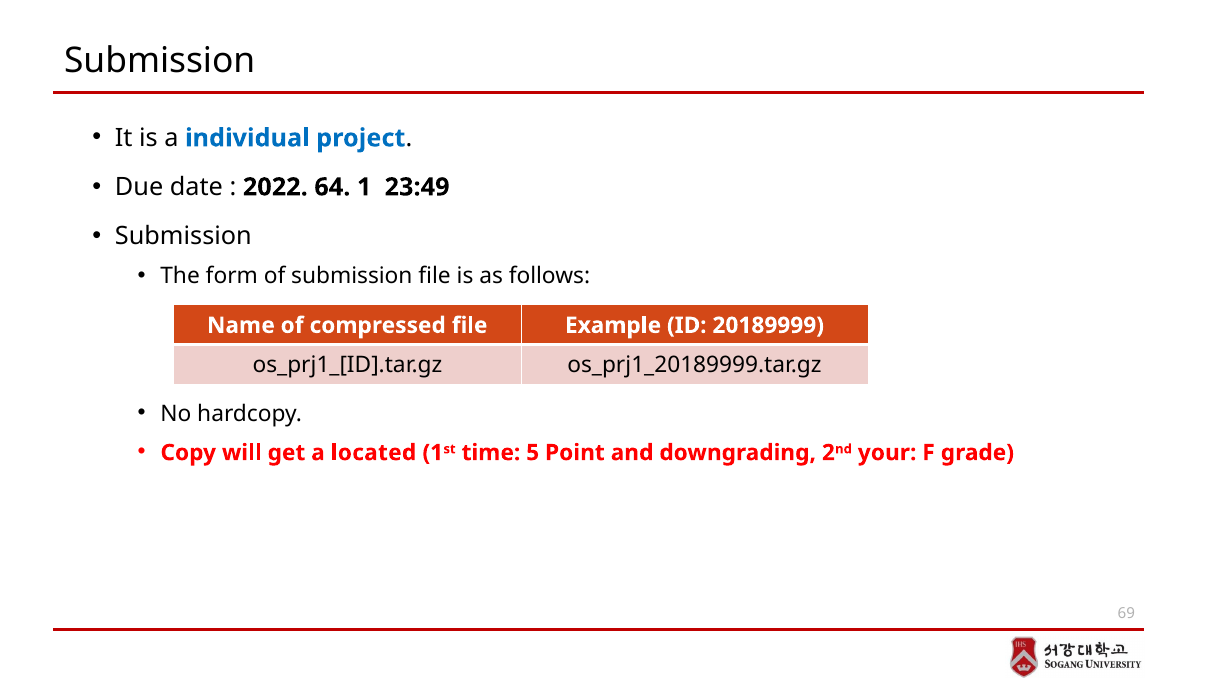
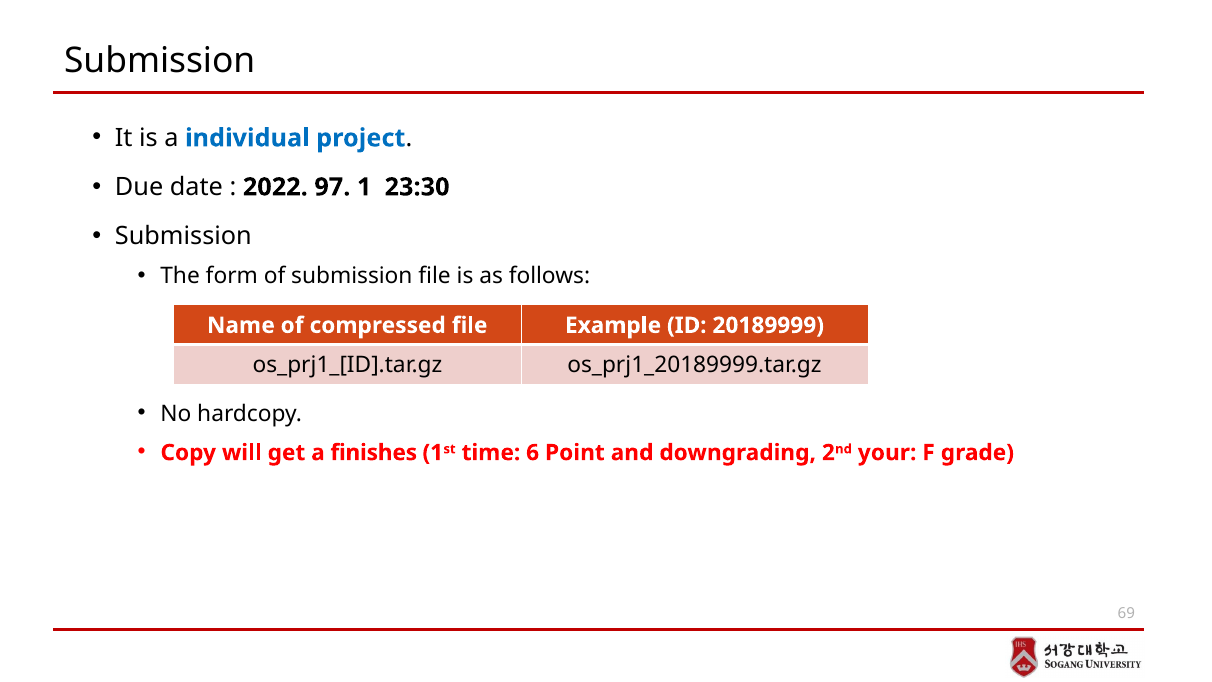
64: 64 -> 97
23:49: 23:49 -> 23:30
located: located -> finishes
5: 5 -> 6
